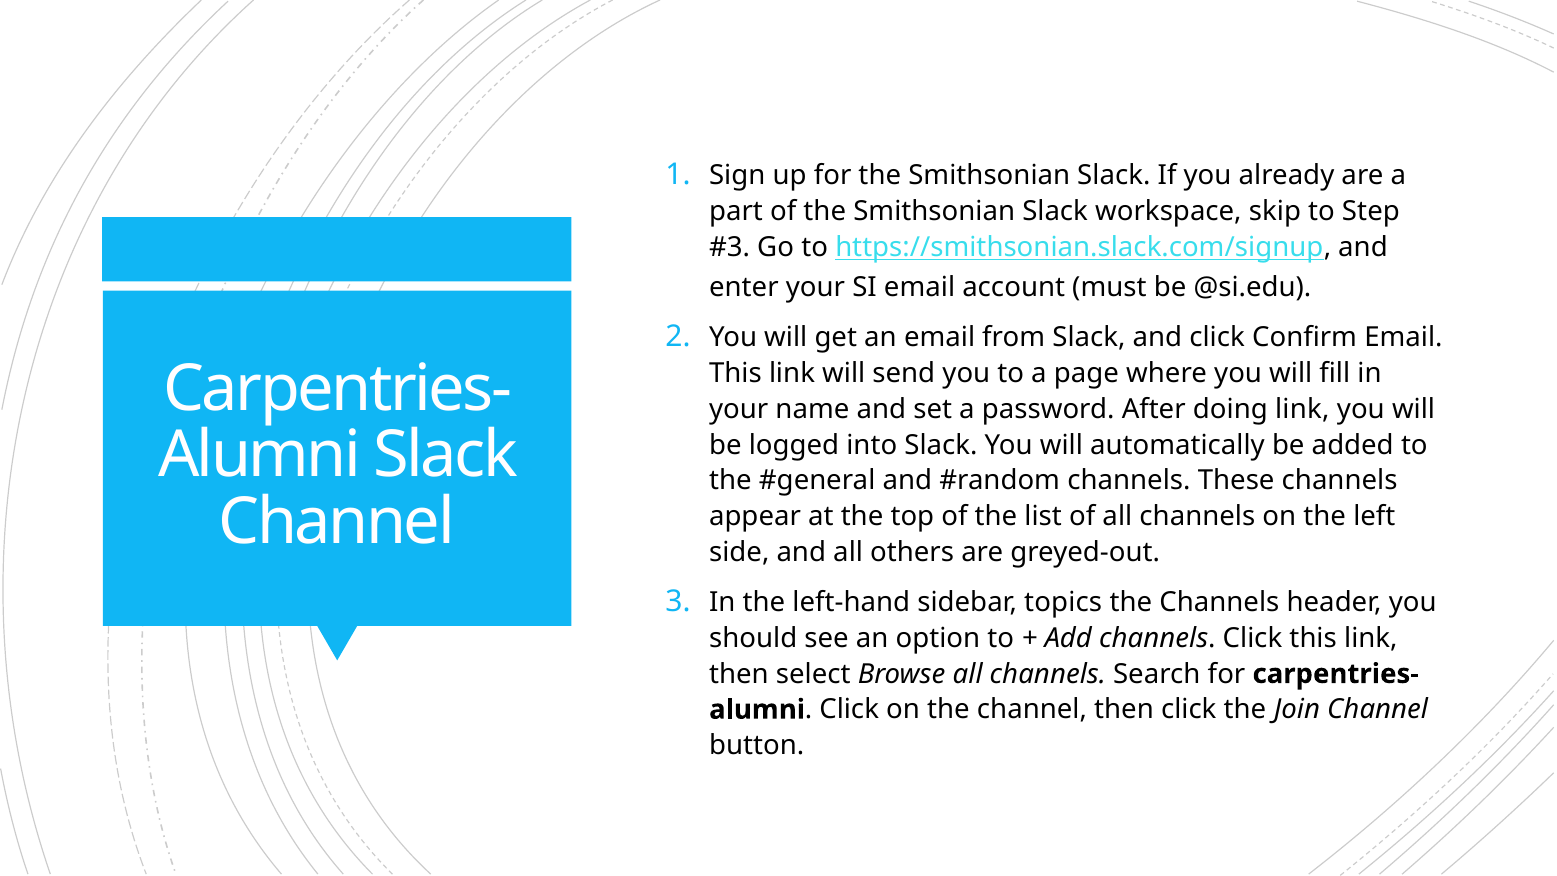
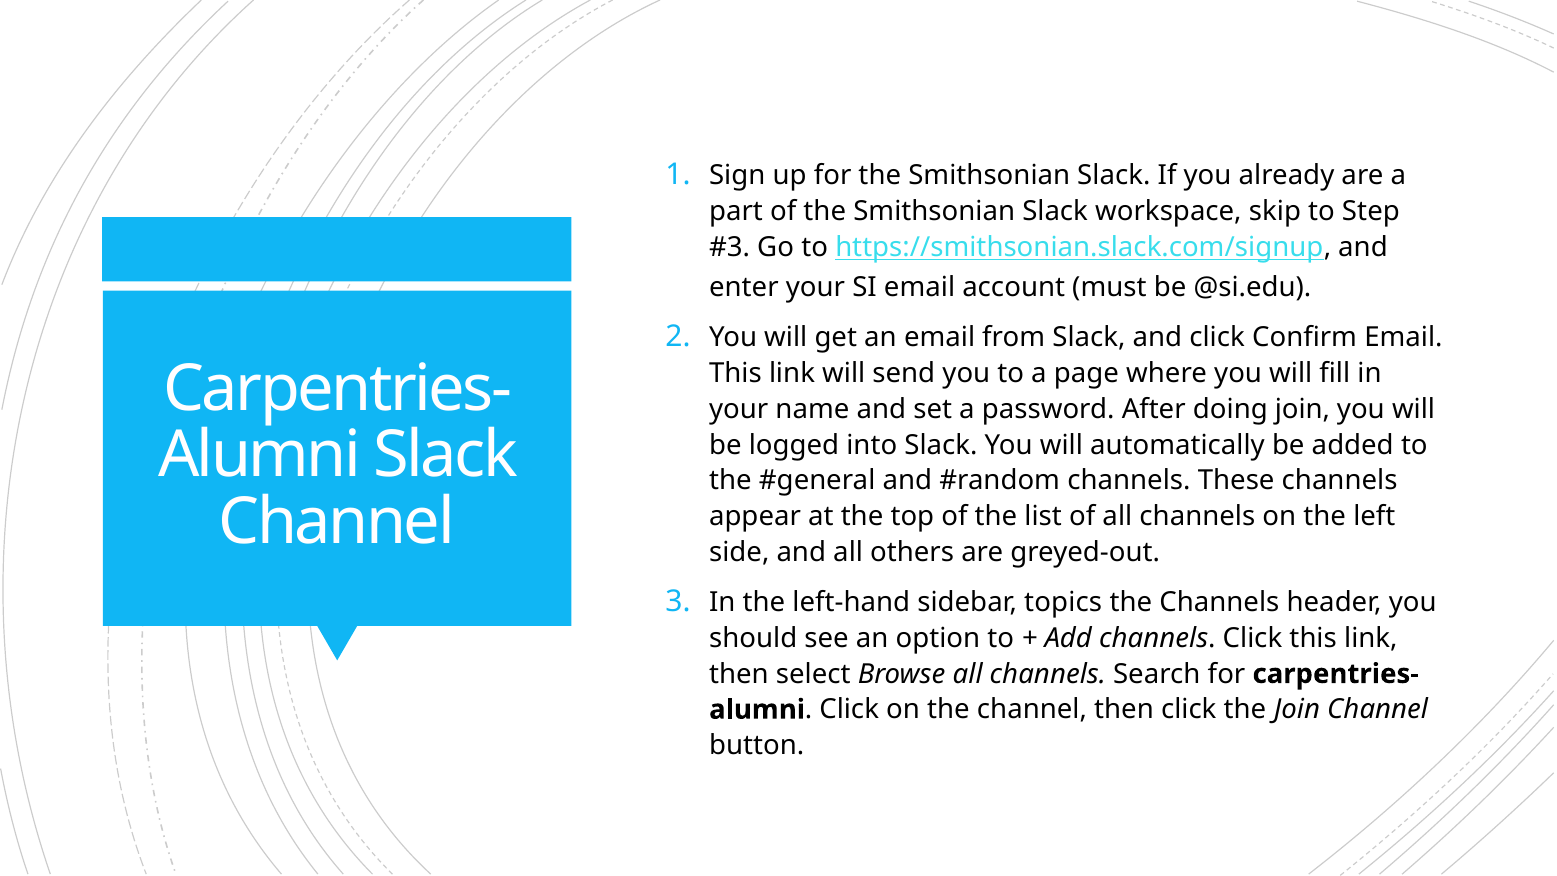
doing link: link -> join
